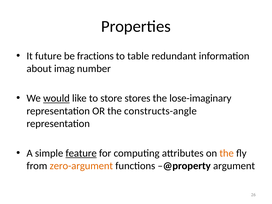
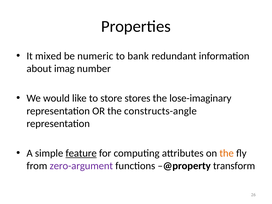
future: future -> mixed
fractions: fractions -> numeric
table: table -> bank
would underline: present -> none
zero-argument colour: orange -> purple
argument: argument -> transform
